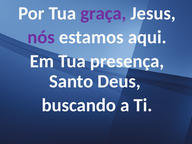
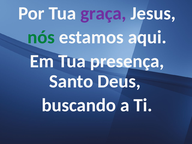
nós colour: purple -> green
